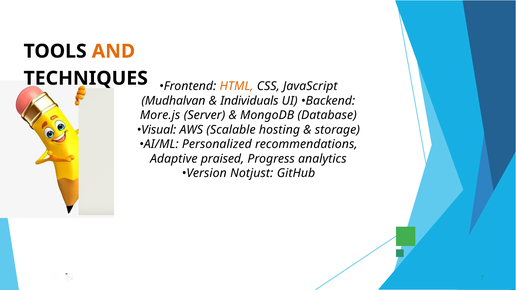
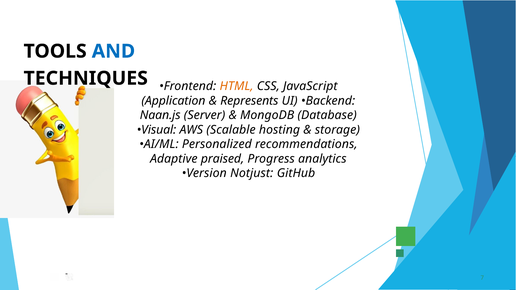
AND colour: orange -> blue
Mudhalvan: Mudhalvan -> Application
Individuals: Individuals -> Represents
More.js: More.js -> Naan.js
